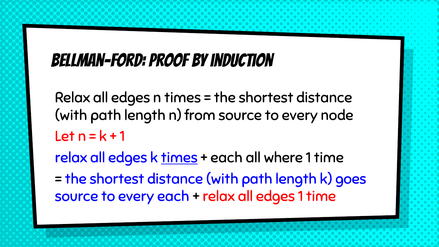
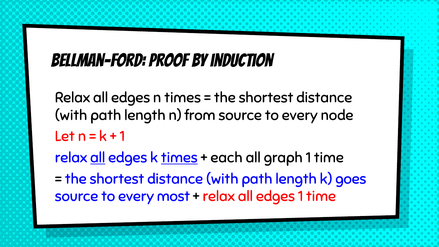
all at (98, 158) underline: none -> present
where: where -> graph
every each: each -> most
